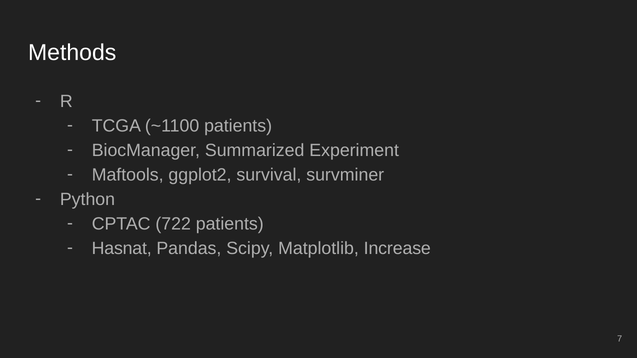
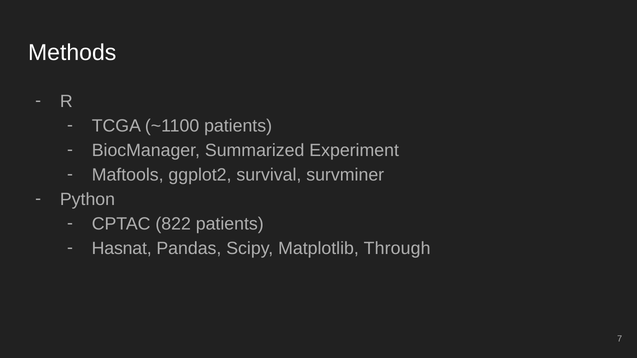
722: 722 -> 822
Increase: Increase -> Through
